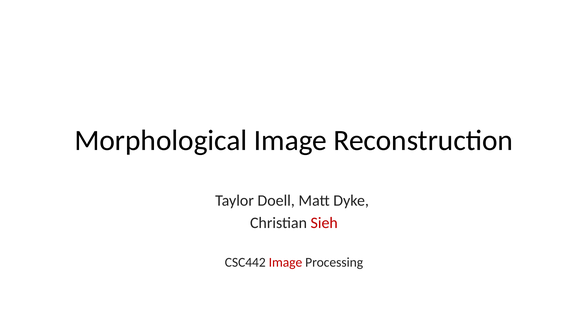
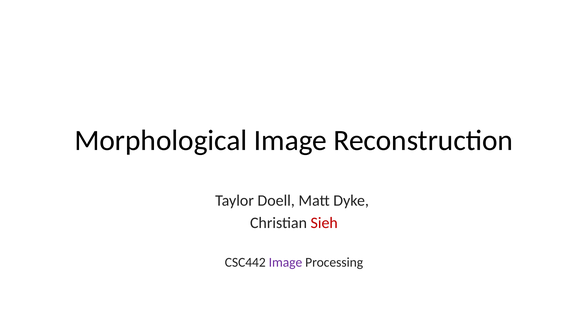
Image at (285, 262) colour: red -> purple
